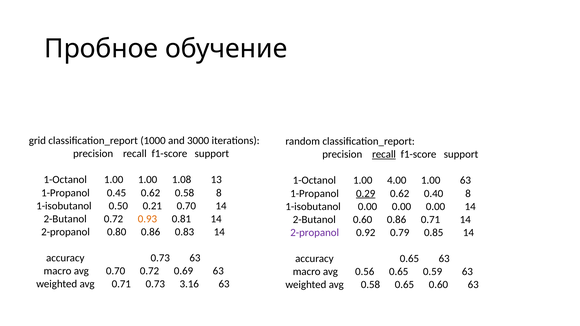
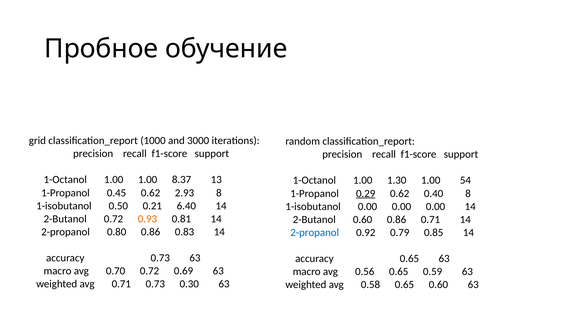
recall at (384, 154) underline: present -> none
1.08: 1.08 -> 8.37
4.00: 4.00 -> 1.30
1.00 63: 63 -> 54
0.62 0.58: 0.58 -> 2.93
0.21 0.70: 0.70 -> 6.40
2-propanol at (315, 233) colour: purple -> blue
3.16: 3.16 -> 0.30
